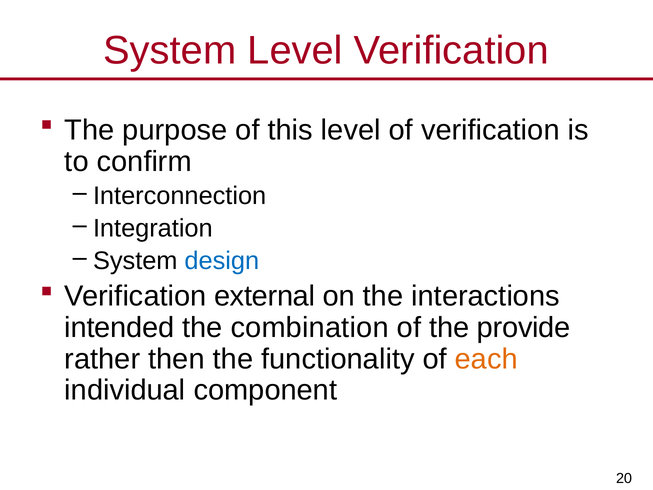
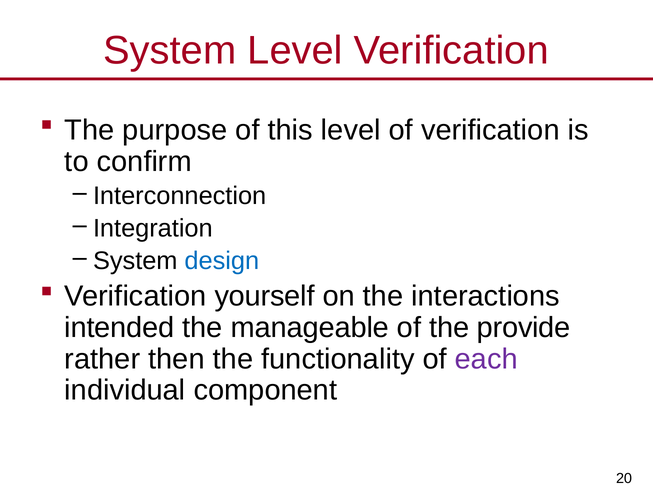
external: external -> yourself
combination: combination -> manageable
each colour: orange -> purple
